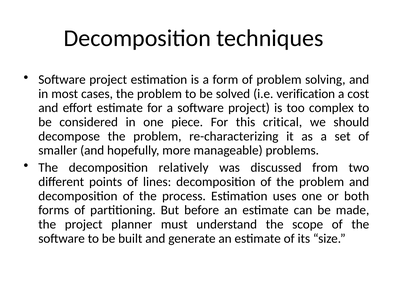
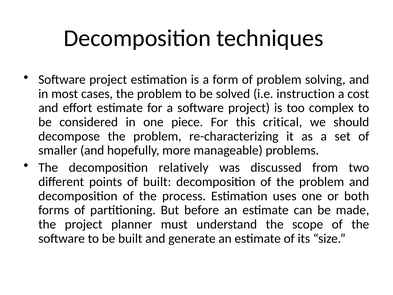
verification: verification -> instruction
of lines: lines -> built
